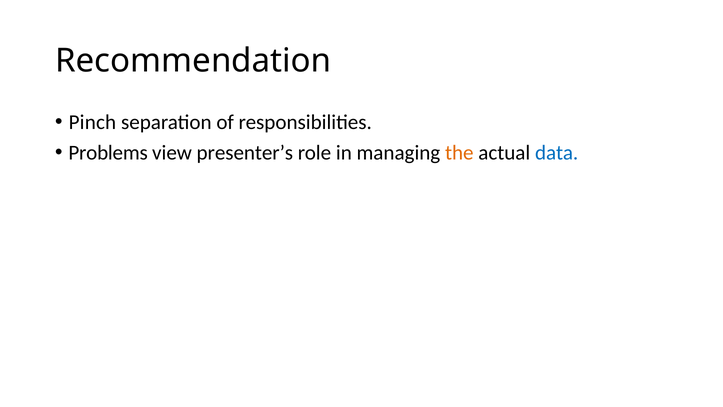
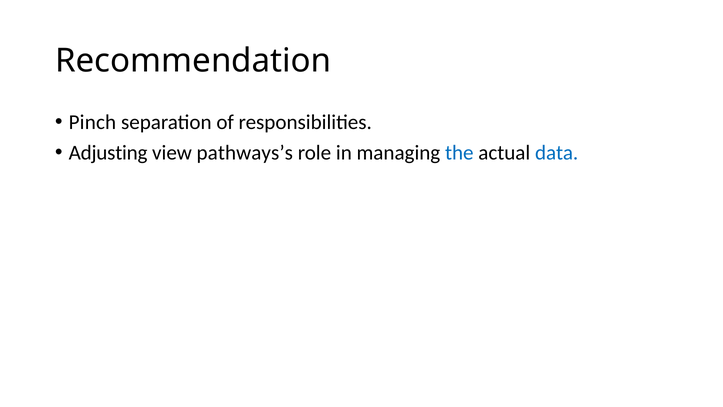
Problems: Problems -> Adjusting
presenter’s: presenter’s -> pathways’s
the colour: orange -> blue
